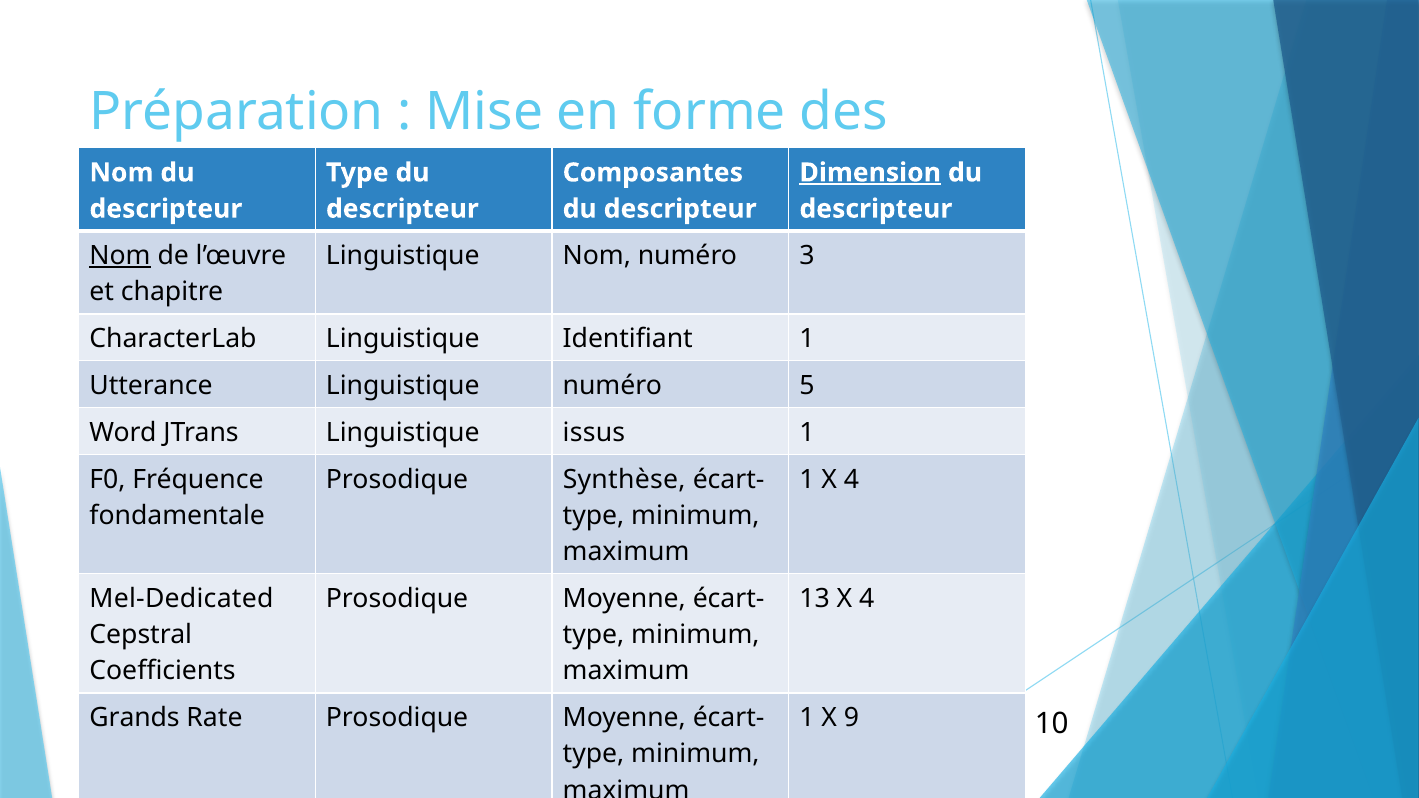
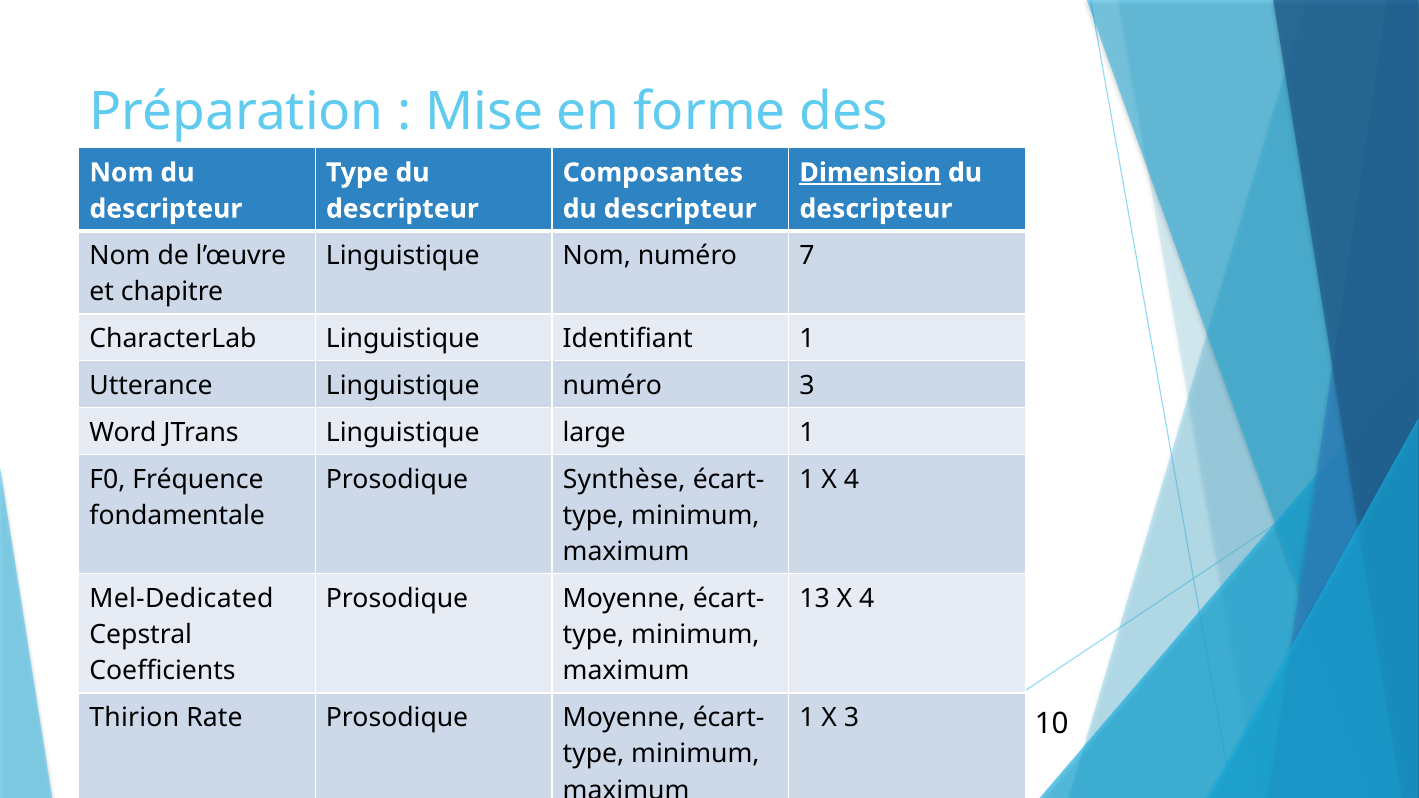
Nom at (120, 256) underline: present -> none
3: 3 -> 7
numéro 5: 5 -> 3
issus: issus -> large
Grands: Grands -> Thirion
X 9: 9 -> 3
